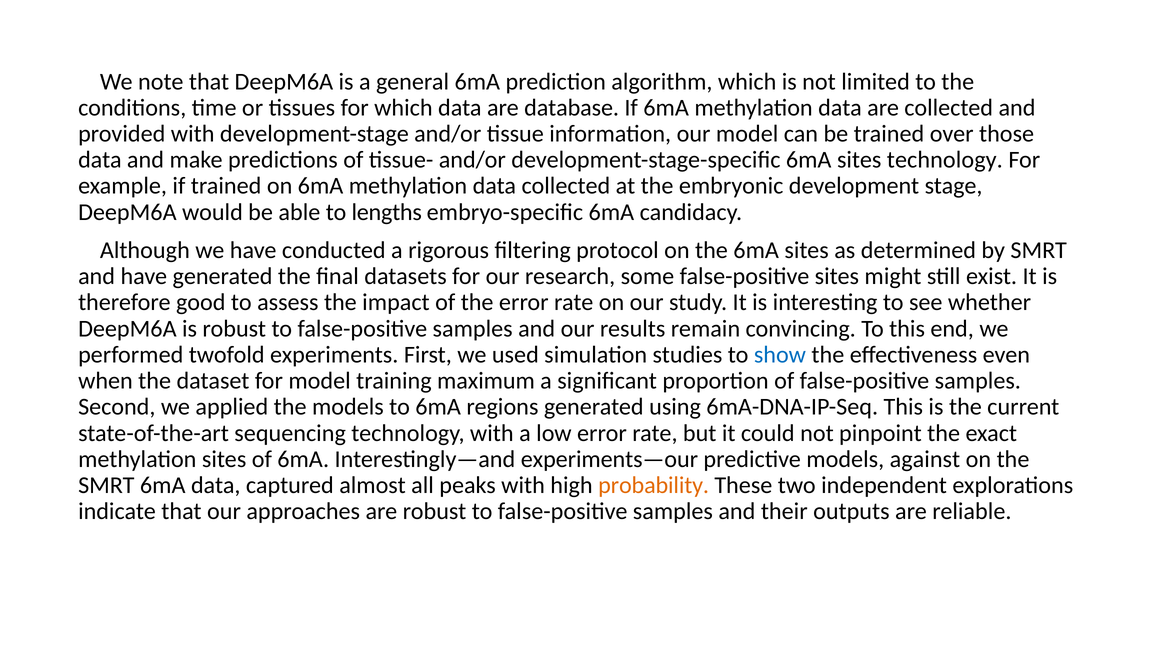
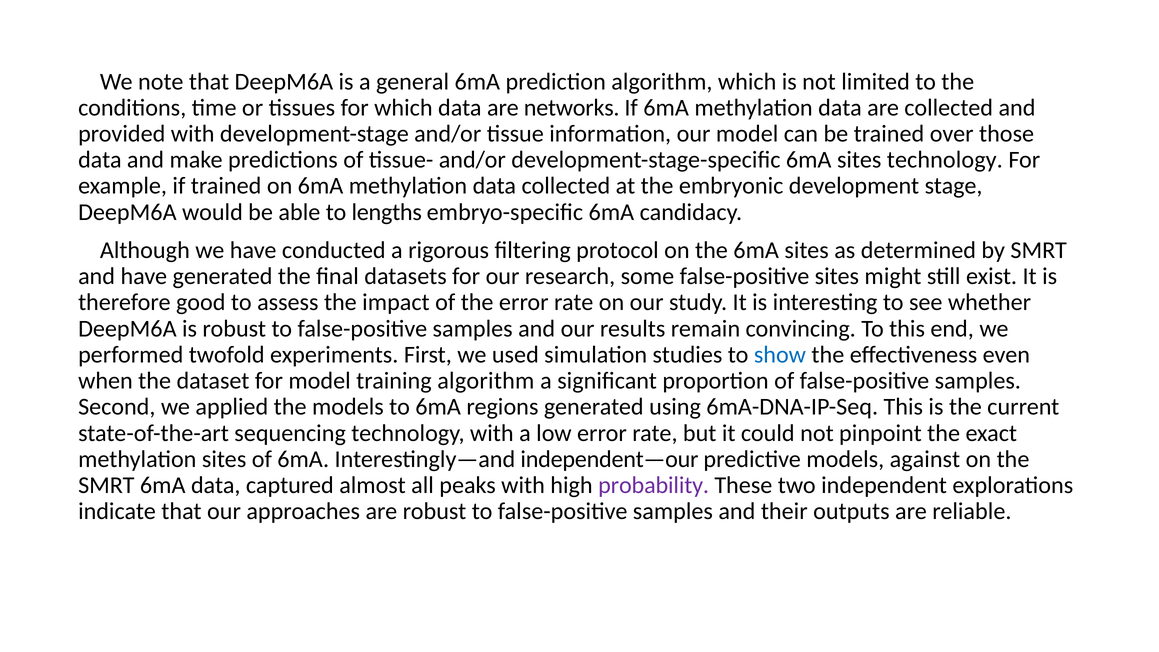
database: database -> networks
training maximum: maximum -> algorithm
experiments—our: experiments—our -> independent—our
probability colour: orange -> purple
